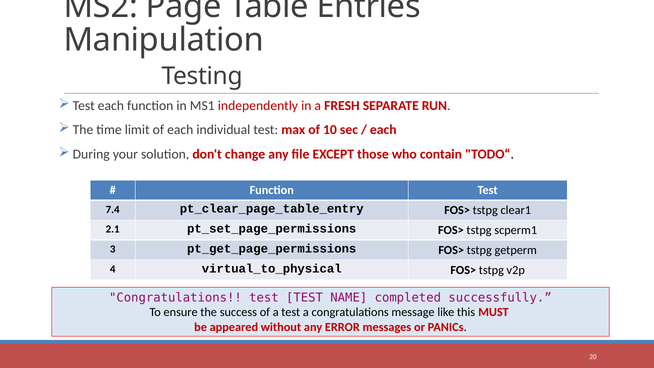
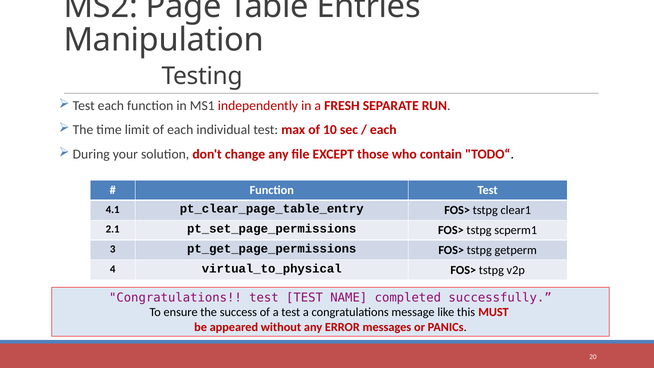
7.4: 7.4 -> 4.1
